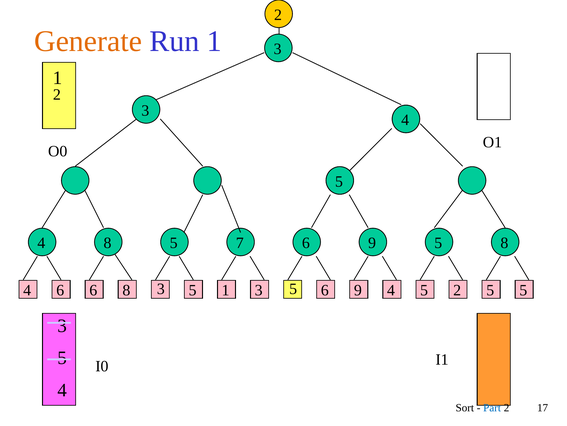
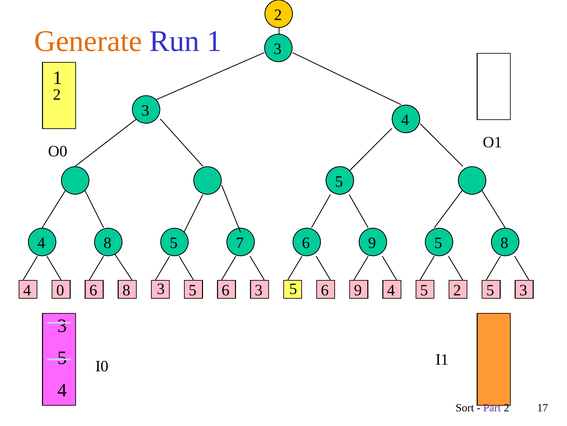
6 at (60, 290): 6 -> 0
5 1: 1 -> 6
5 2 5 5: 5 -> 3
Part colour: blue -> purple
